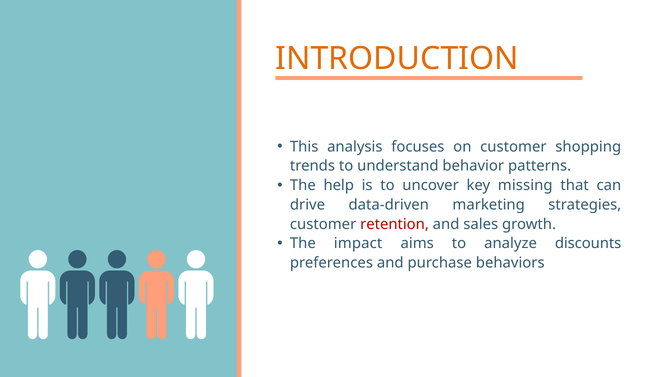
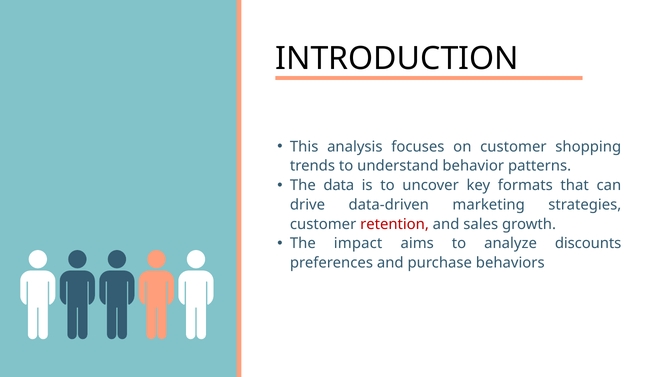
INTRODUCTION colour: orange -> black
help: help -> data
missing: missing -> formats
